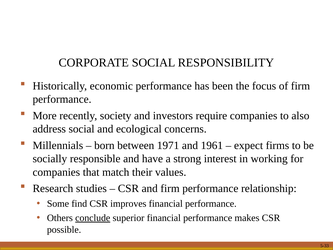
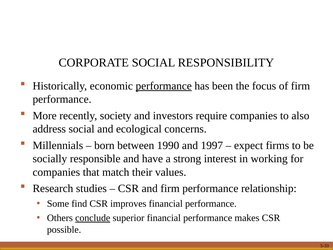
performance at (164, 86) underline: none -> present
1971: 1971 -> 1990
1961: 1961 -> 1997
